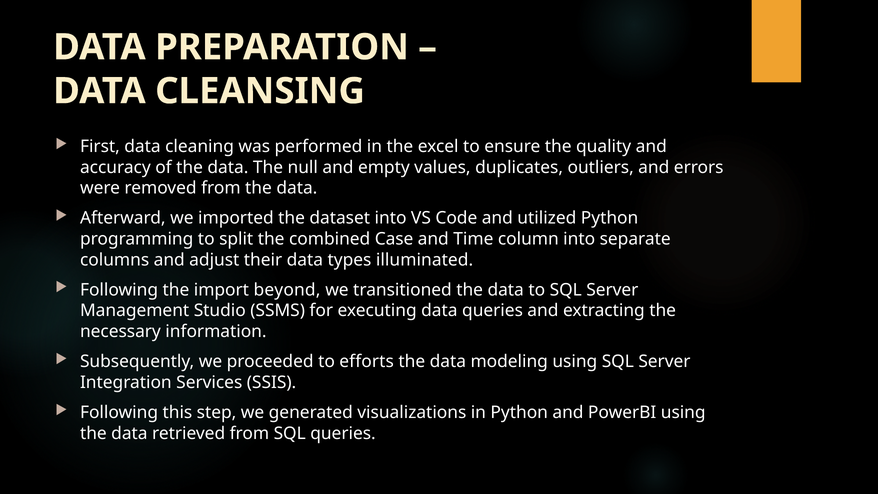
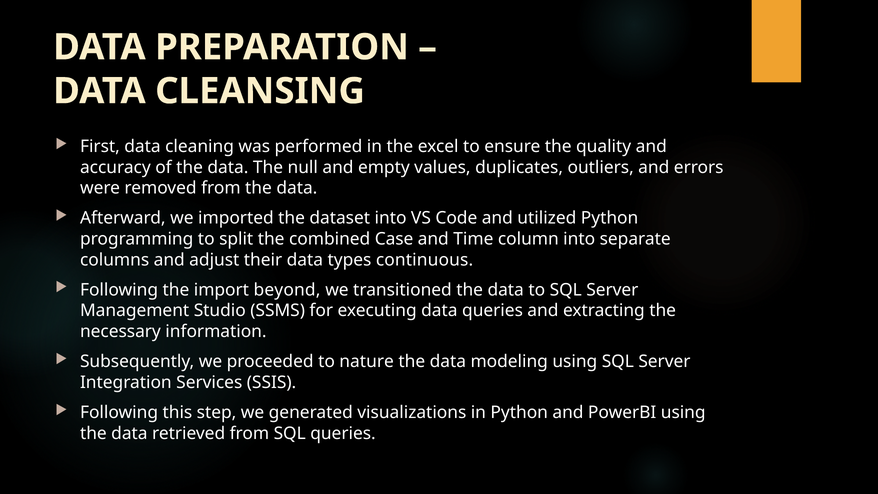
illuminated: illuminated -> continuous
efforts: efforts -> nature
